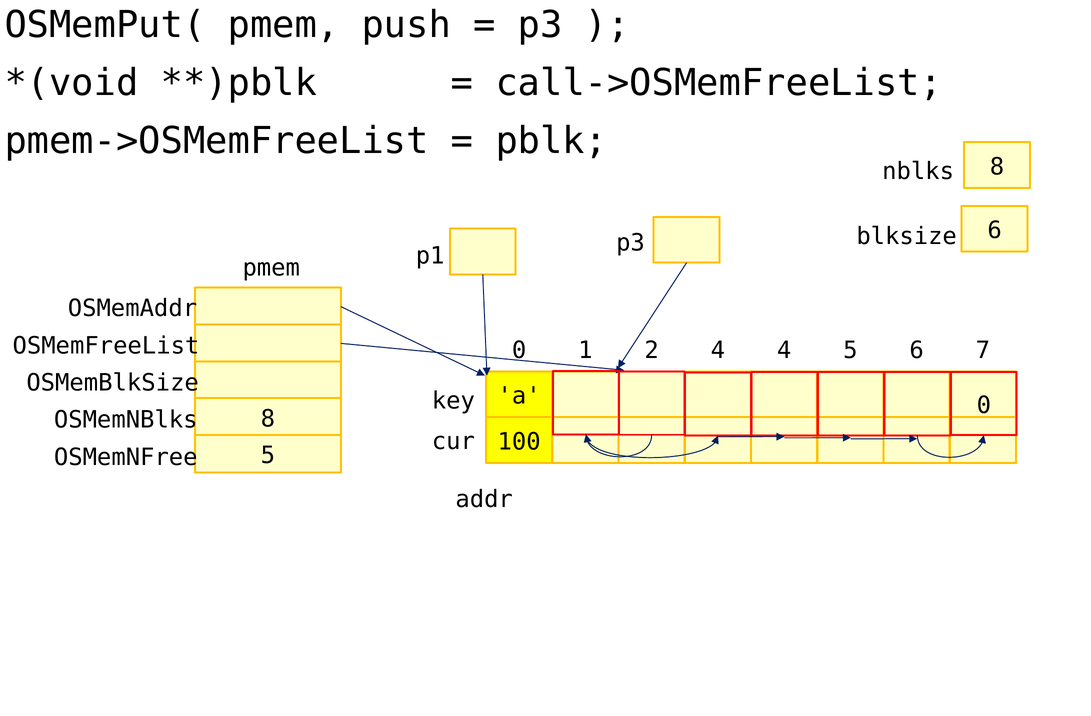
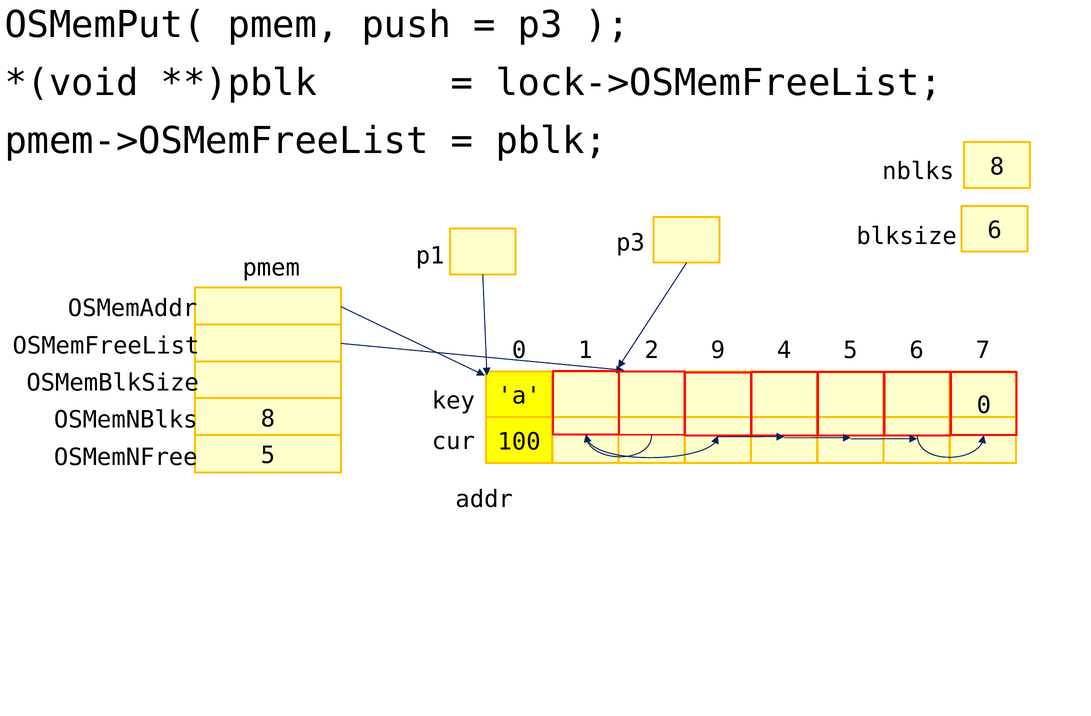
call->OSMemFreeList: call->OSMemFreeList -> lock->OSMemFreeList
2 4: 4 -> 9
